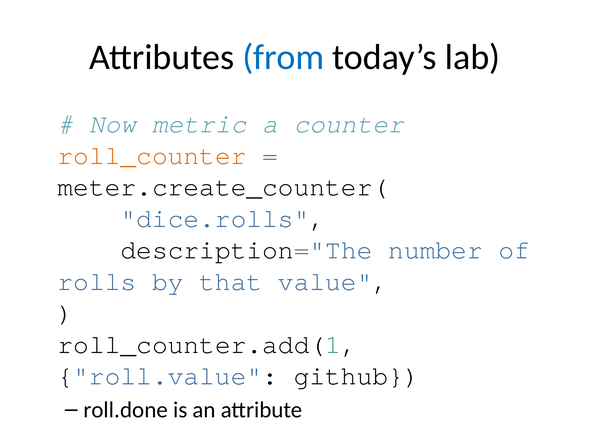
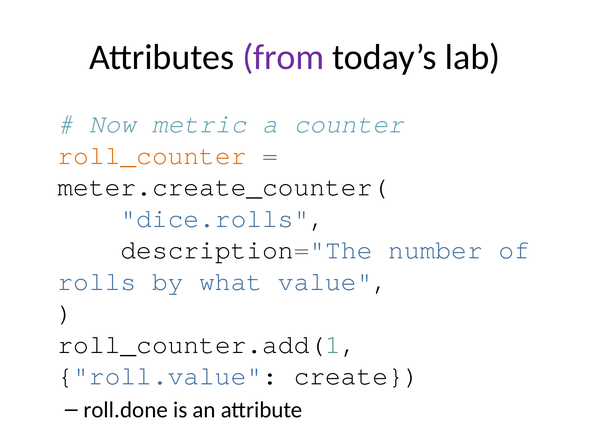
from colour: blue -> purple
that: that -> what
github: github -> create
